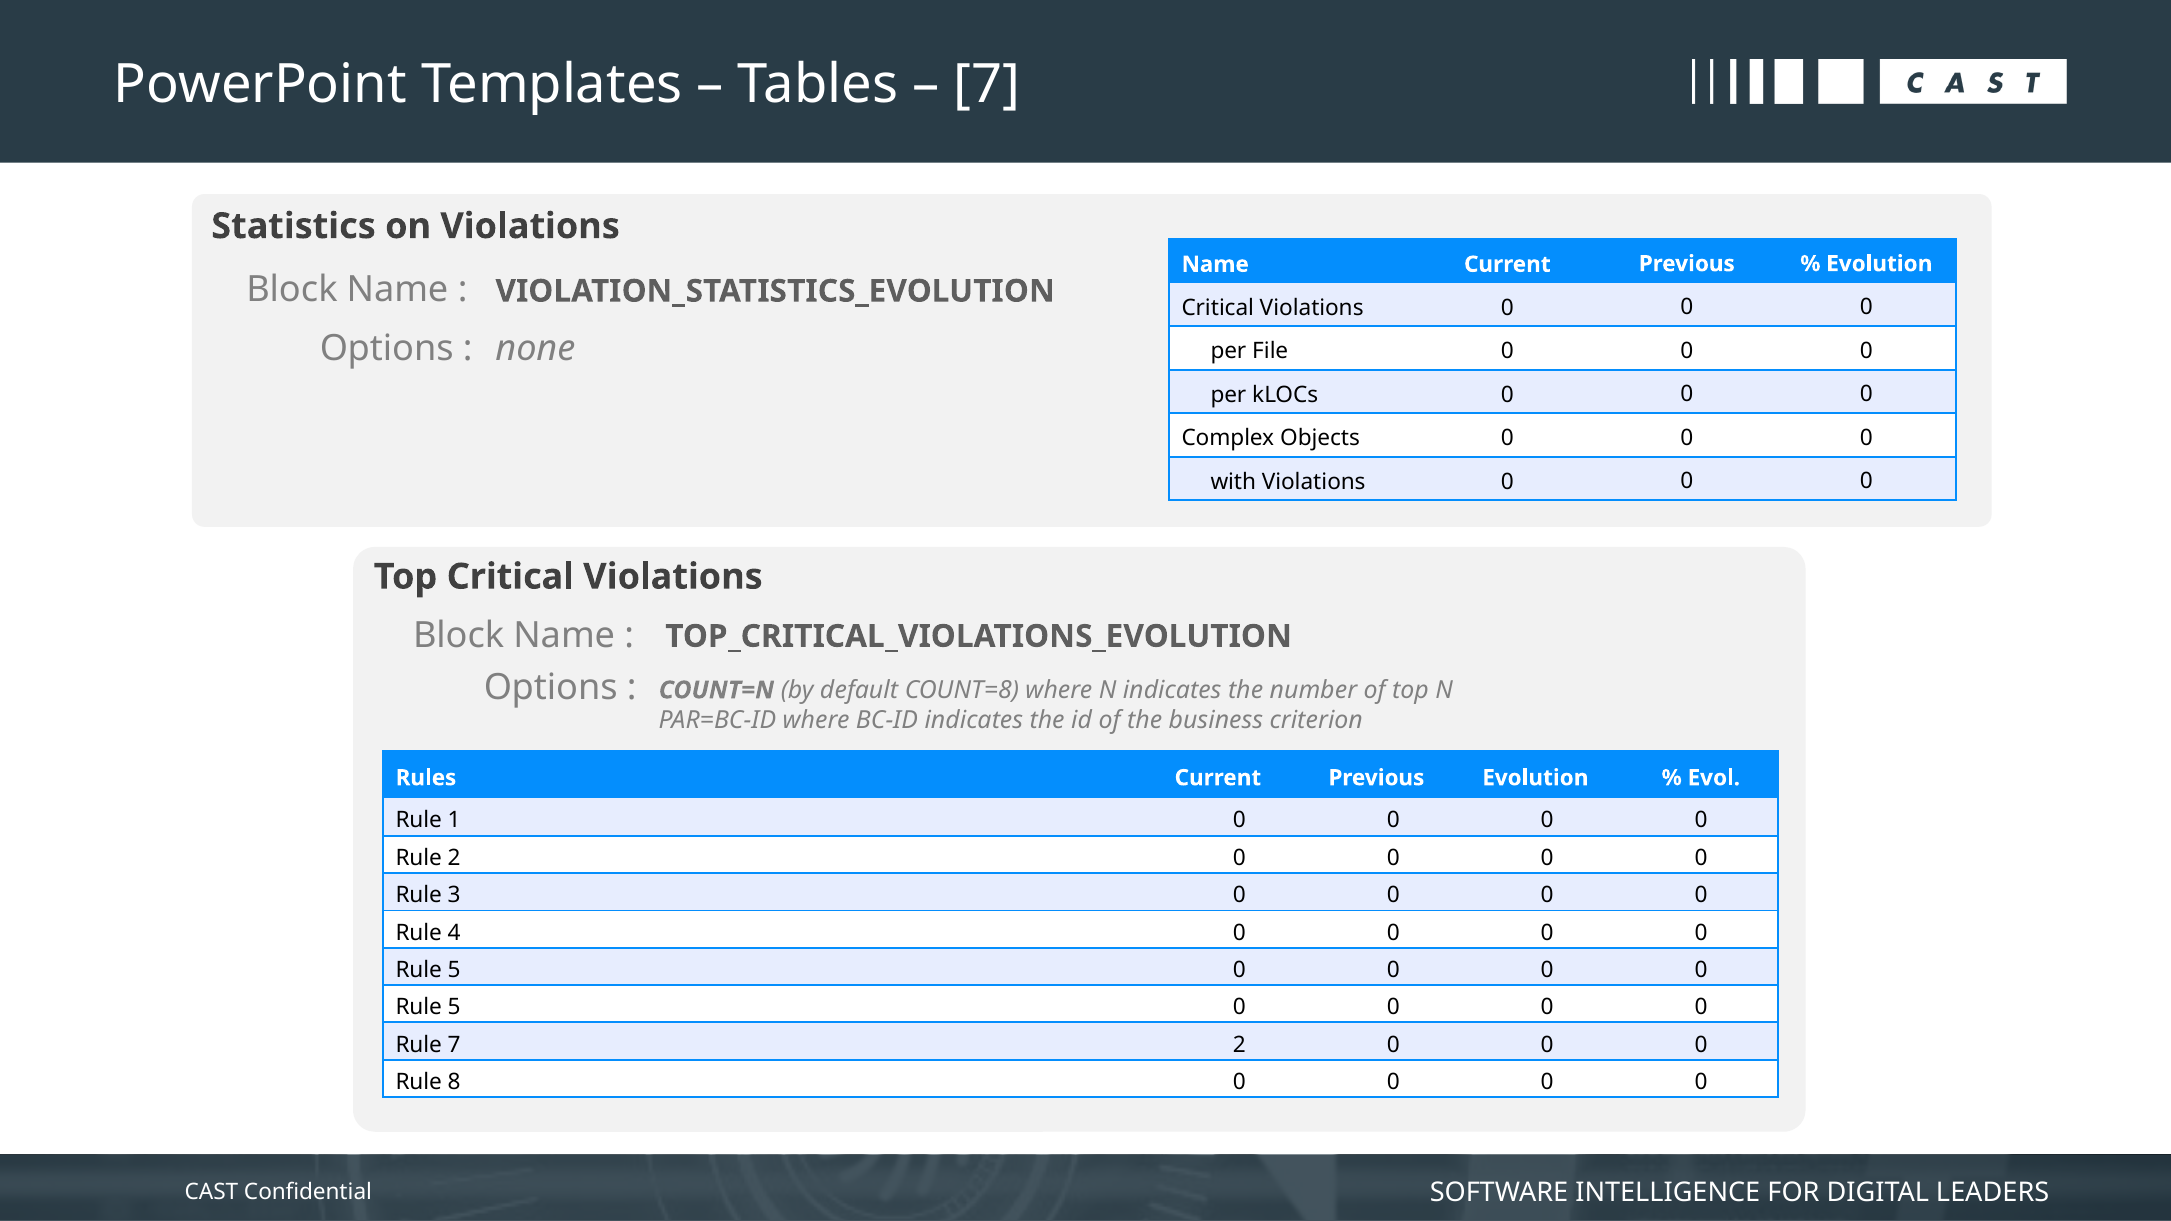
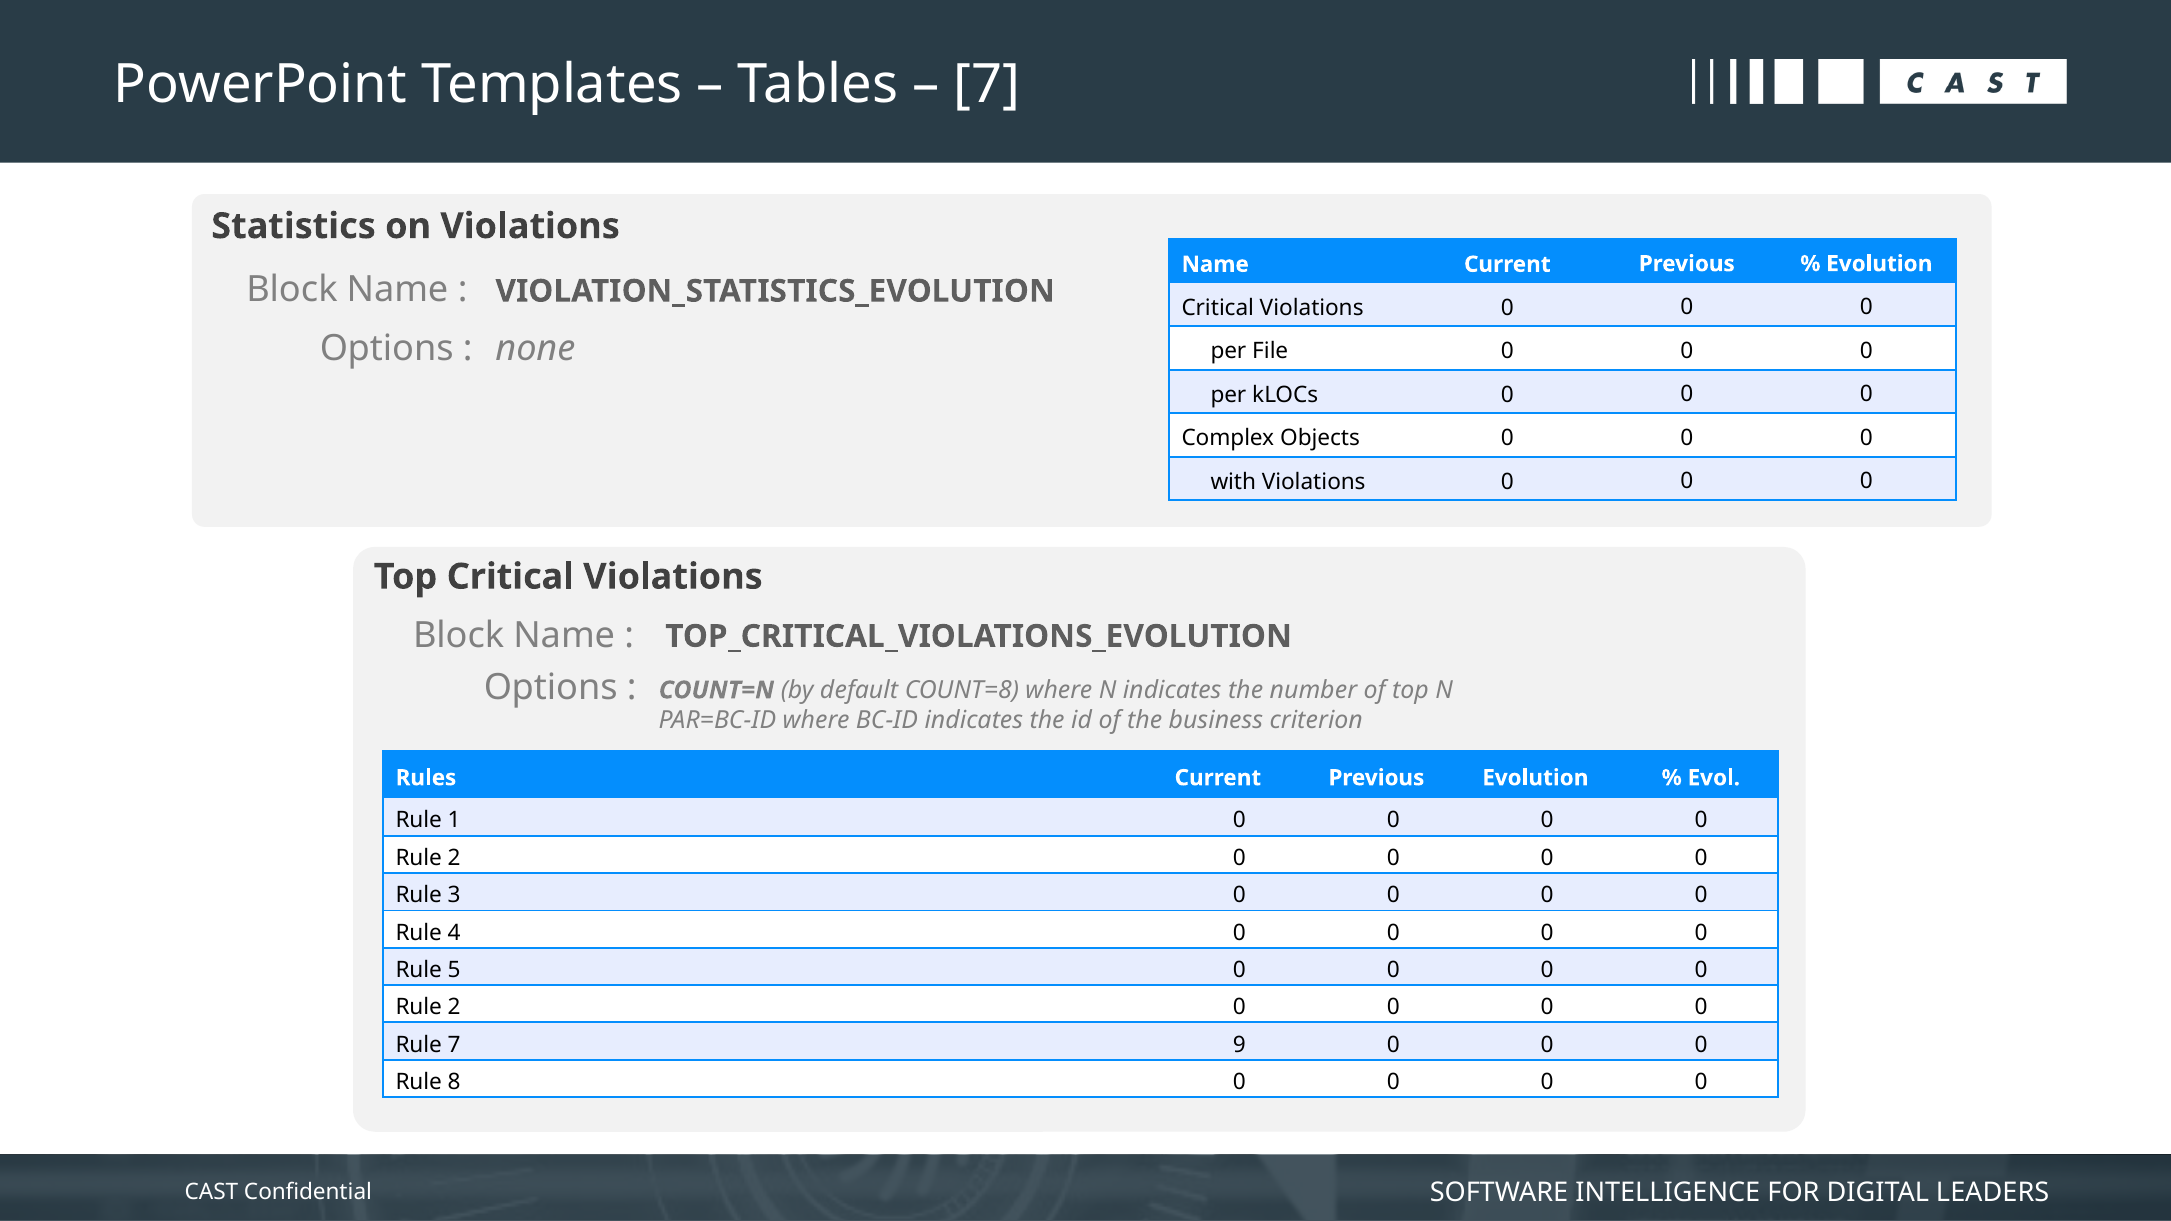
5 at (454, 1007): 5 -> 2
7 2: 2 -> 9
